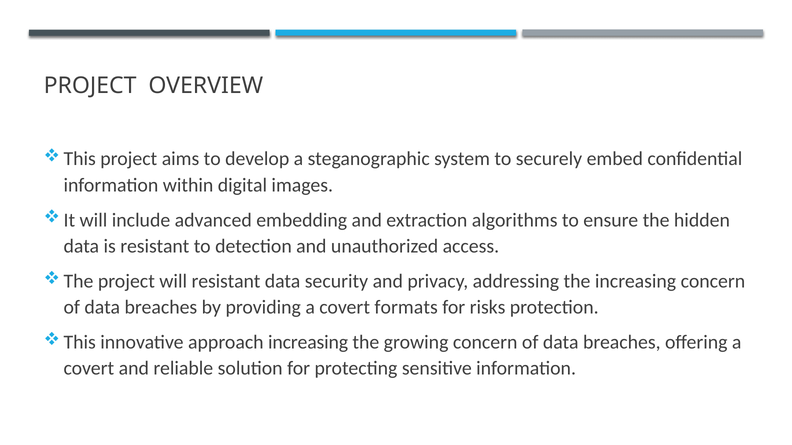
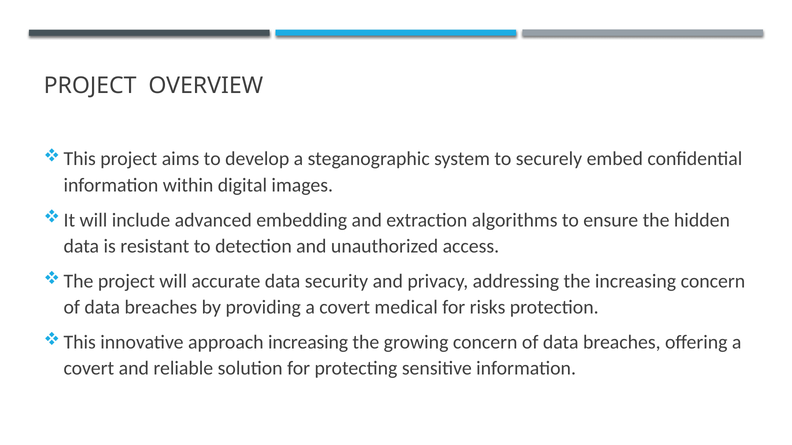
will resistant: resistant -> accurate
formats: formats -> medical
